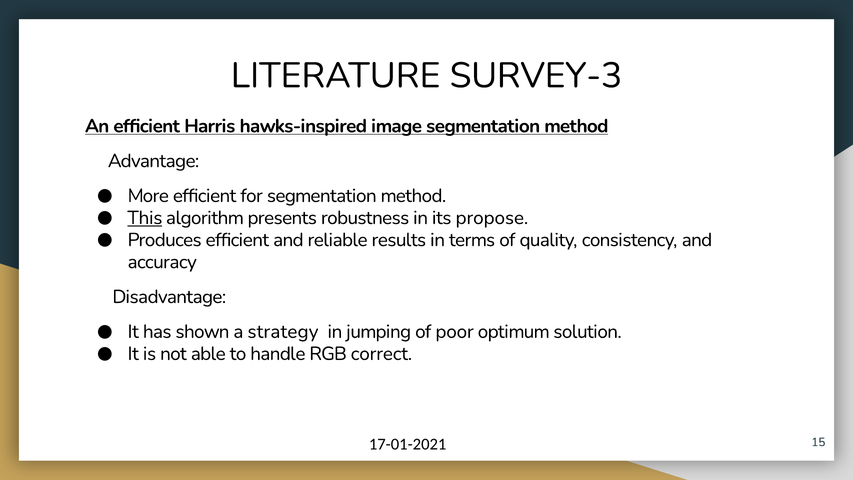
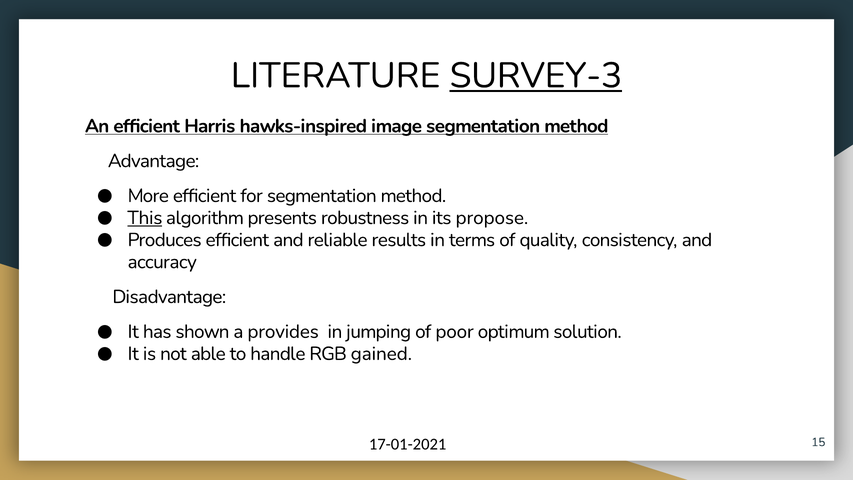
SURVEY-3 underline: none -> present
strategy: strategy -> provides
correct: correct -> gained
